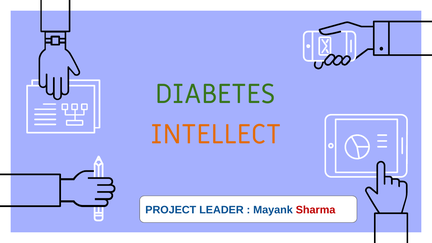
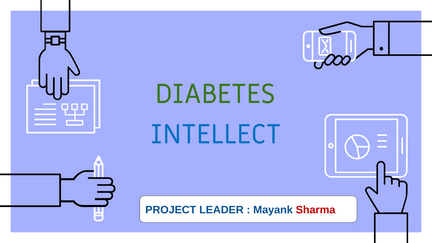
INTELLECT colour: orange -> blue
